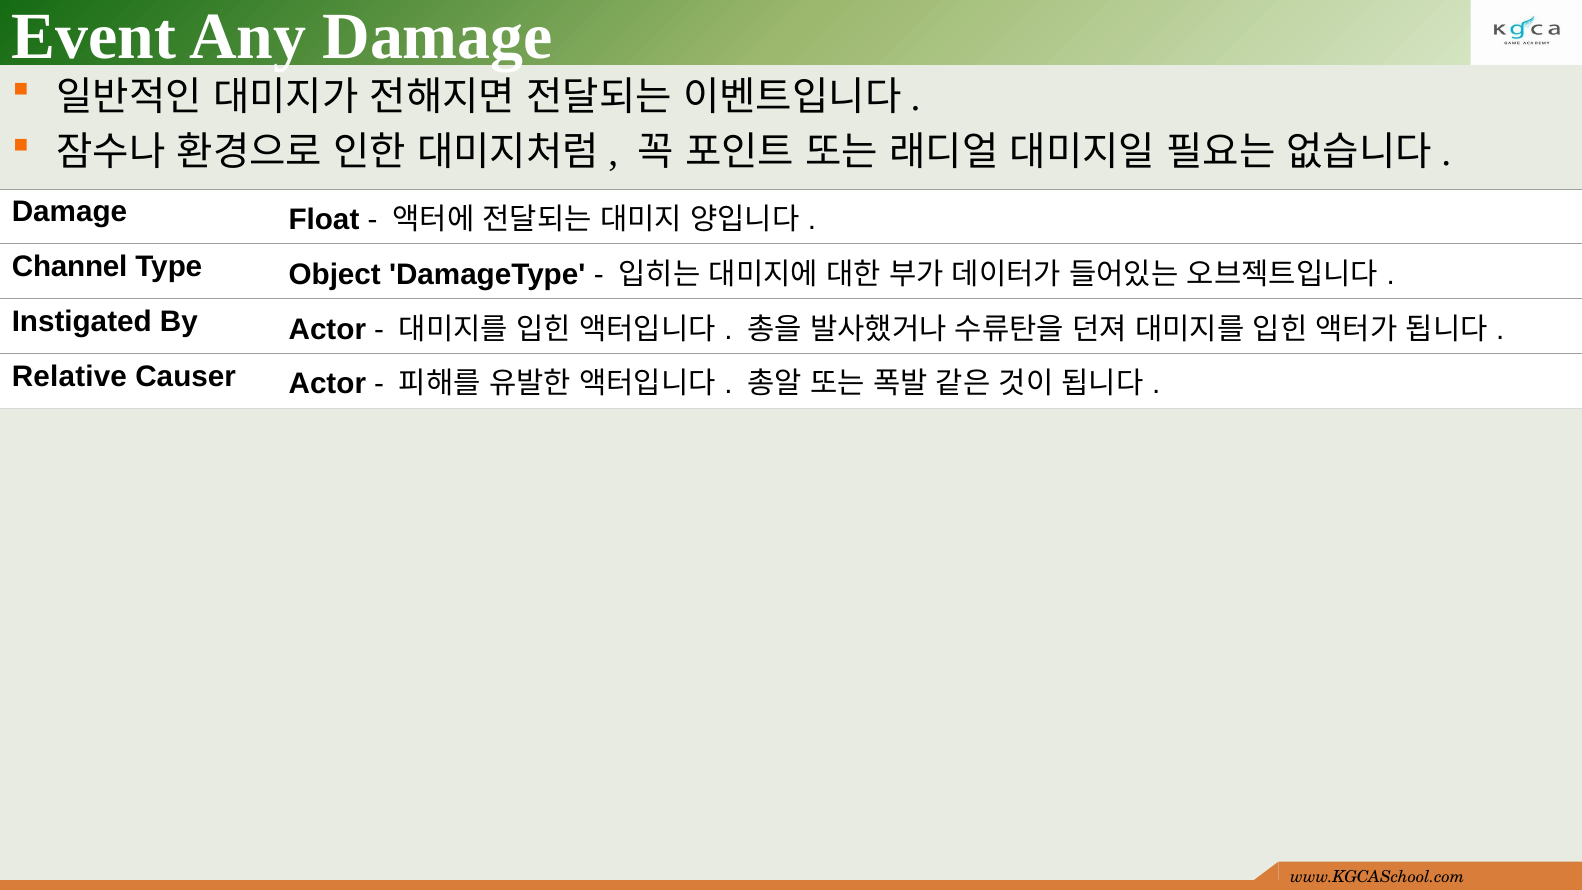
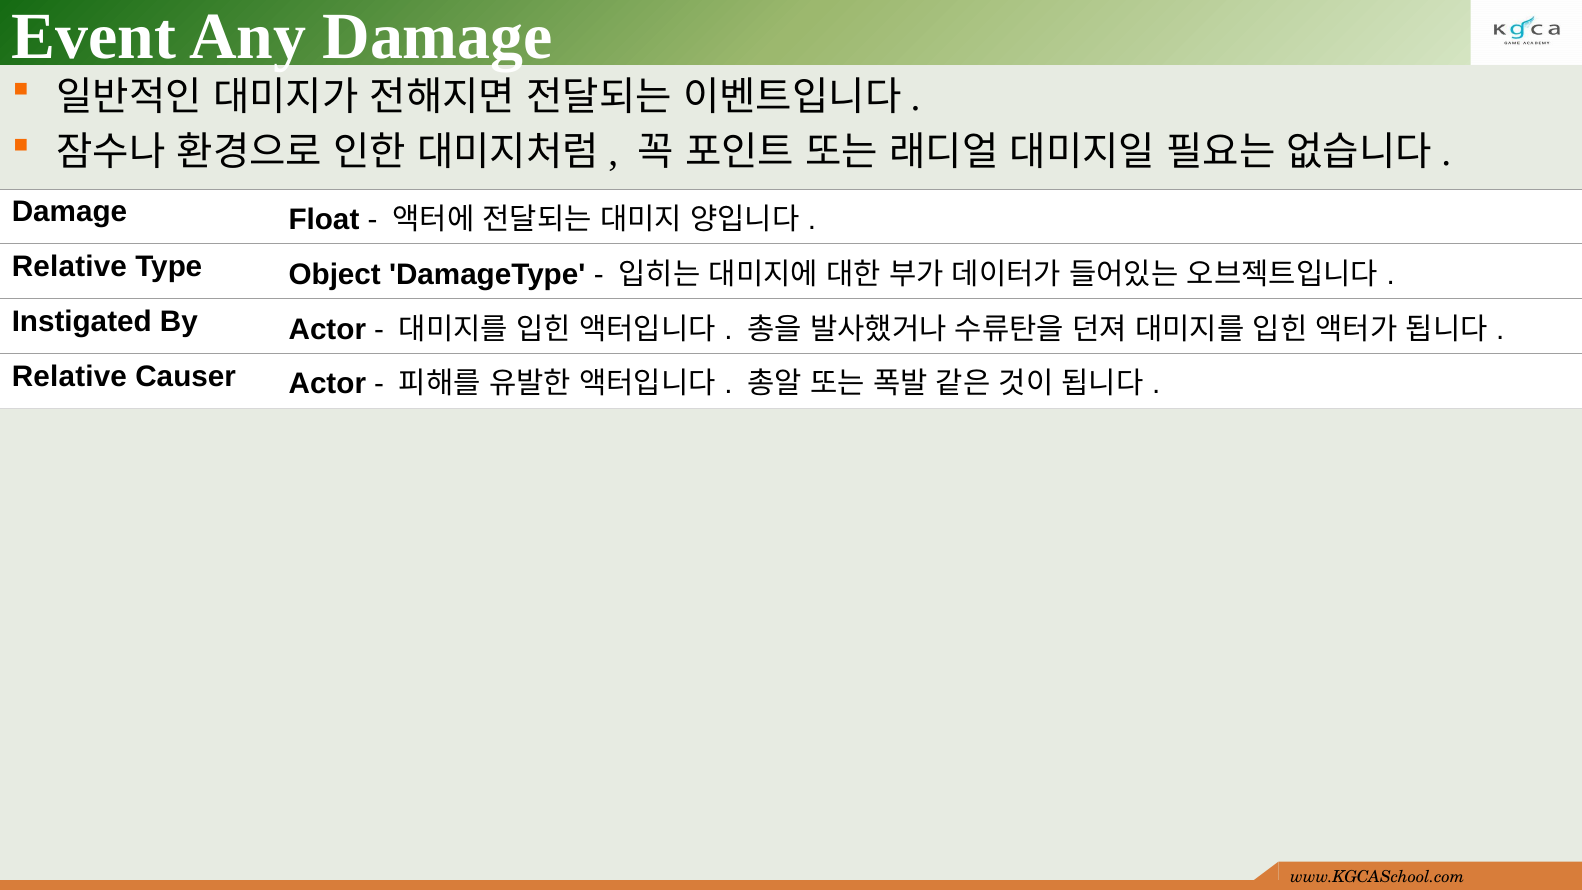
Channel at (70, 267): Channel -> Relative
